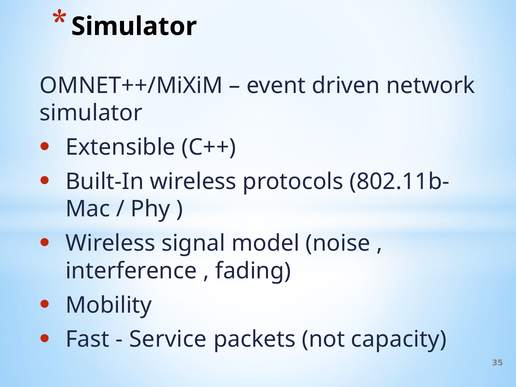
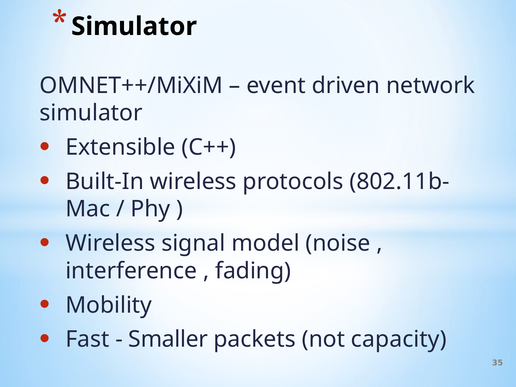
Service: Service -> Smaller
